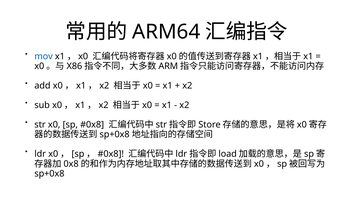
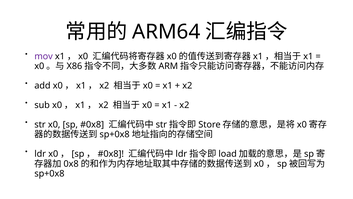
mov colour: blue -> purple
